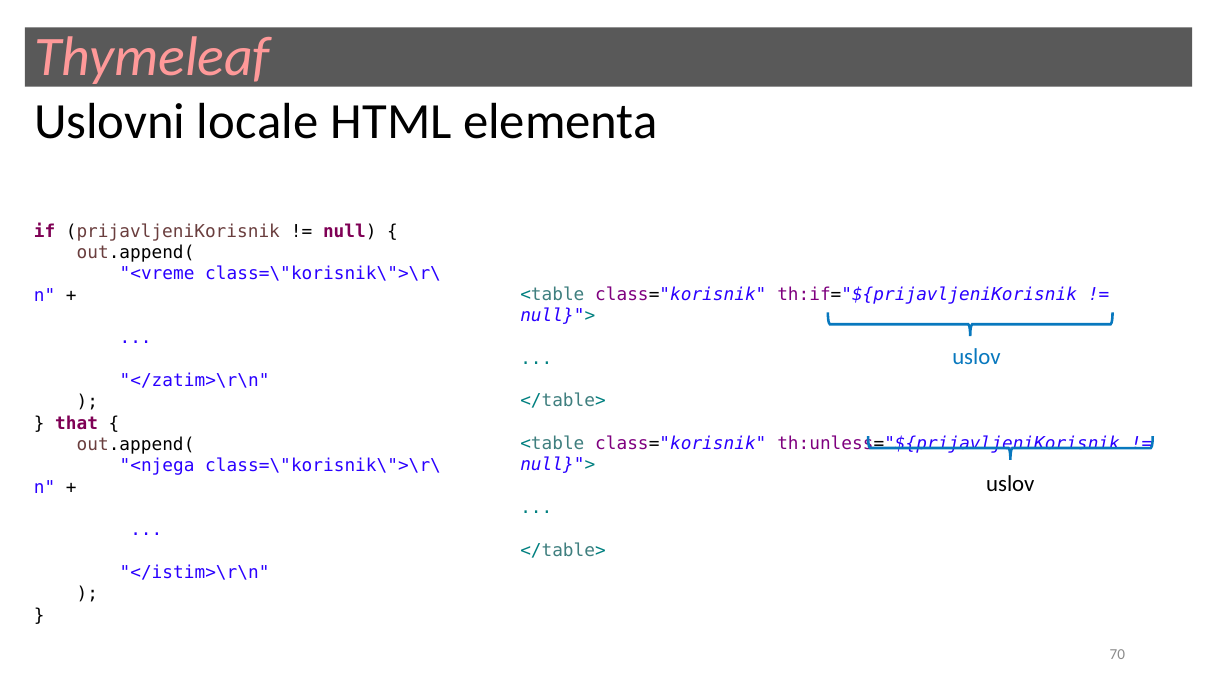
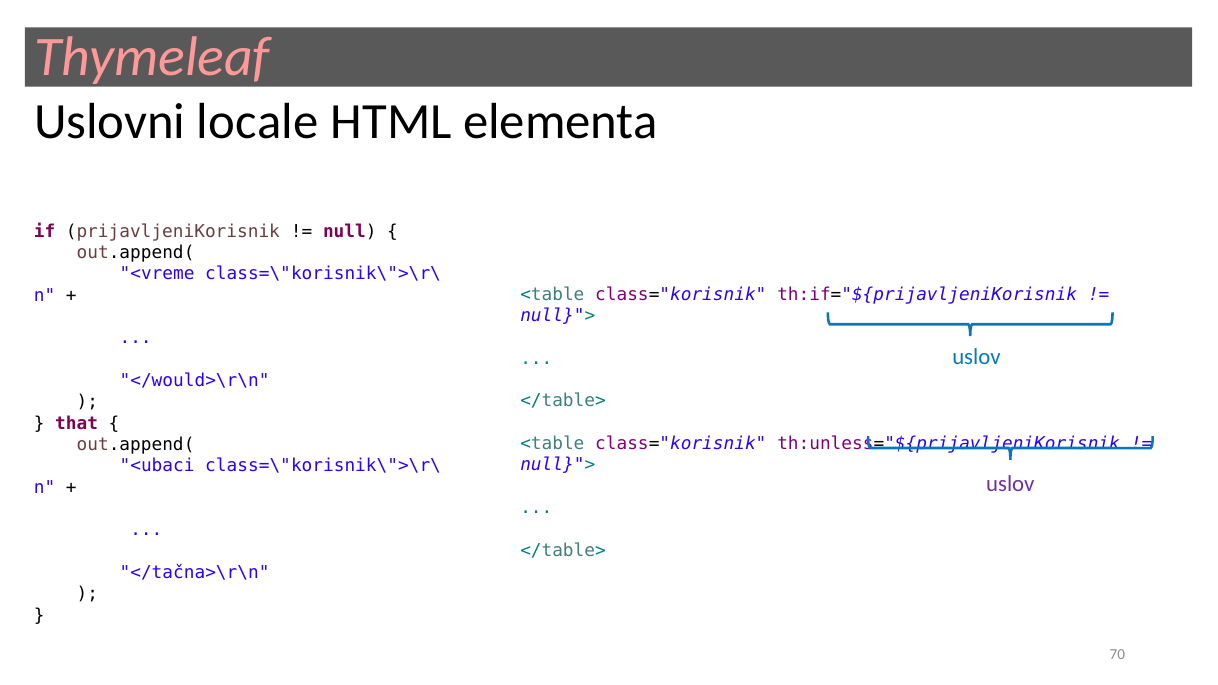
</zatim>\r\n: </zatim>\r\n -> </would>\r\n
<njega: <njega -> <ubaci
uslov at (1010, 484) colour: black -> purple
</istim>\r\n: </istim>\r\n -> </tačna>\r\n
